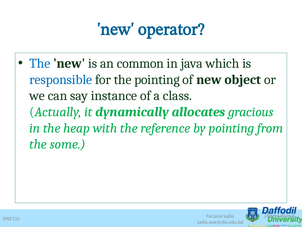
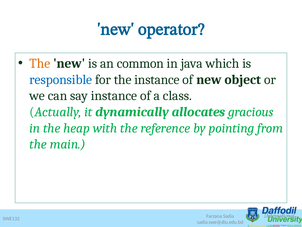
The at (40, 63) colour: blue -> orange
the pointing: pointing -> instance
some: some -> main
